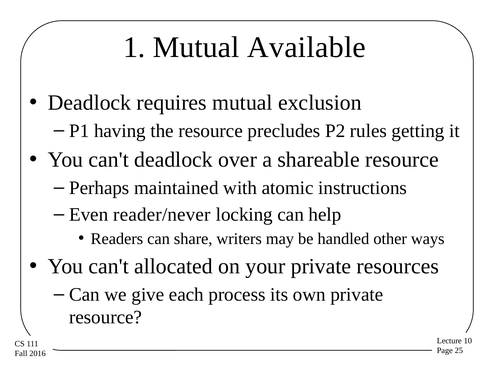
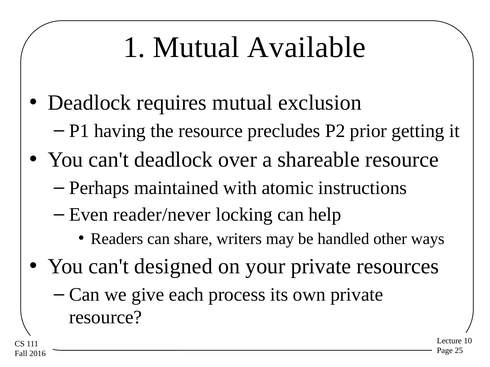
rules: rules -> prior
allocated: allocated -> designed
